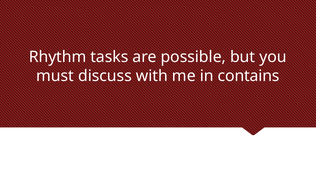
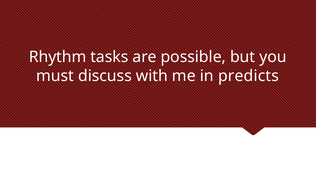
contains: contains -> predicts
